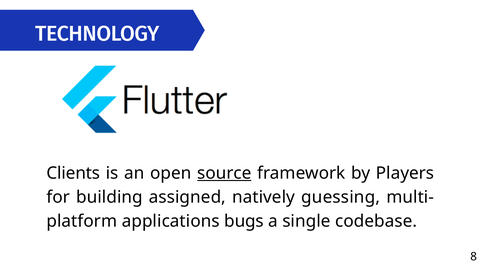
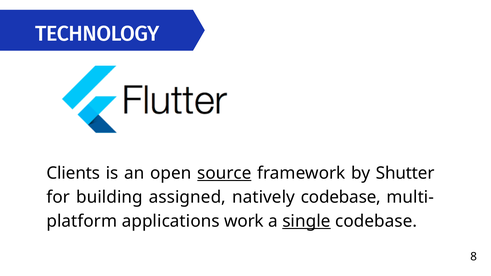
Players: Players -> Shutter
natively guessing: guessing -> codebase
bugs: bugs -> work
single underline: none -> present
